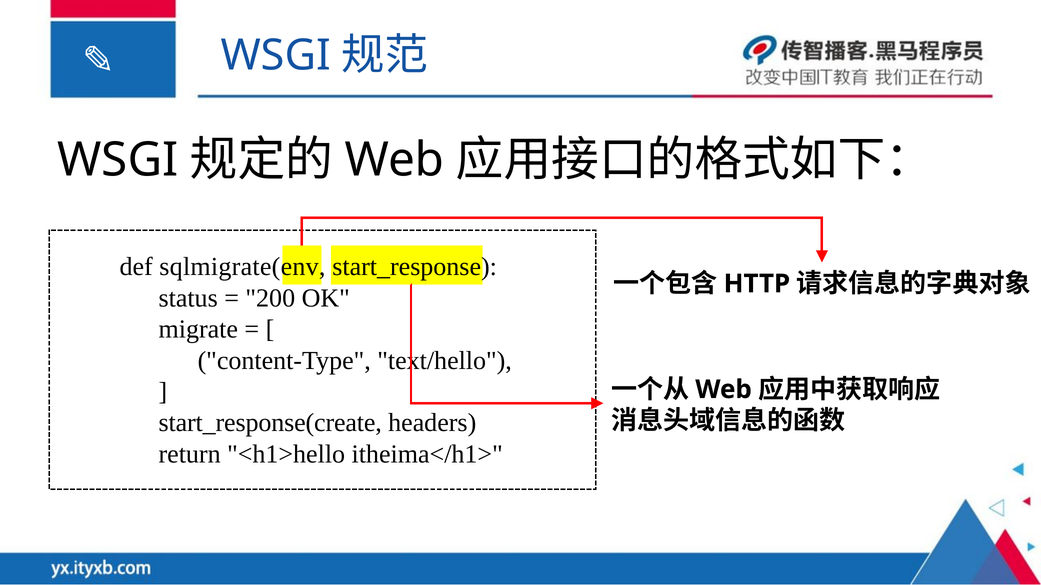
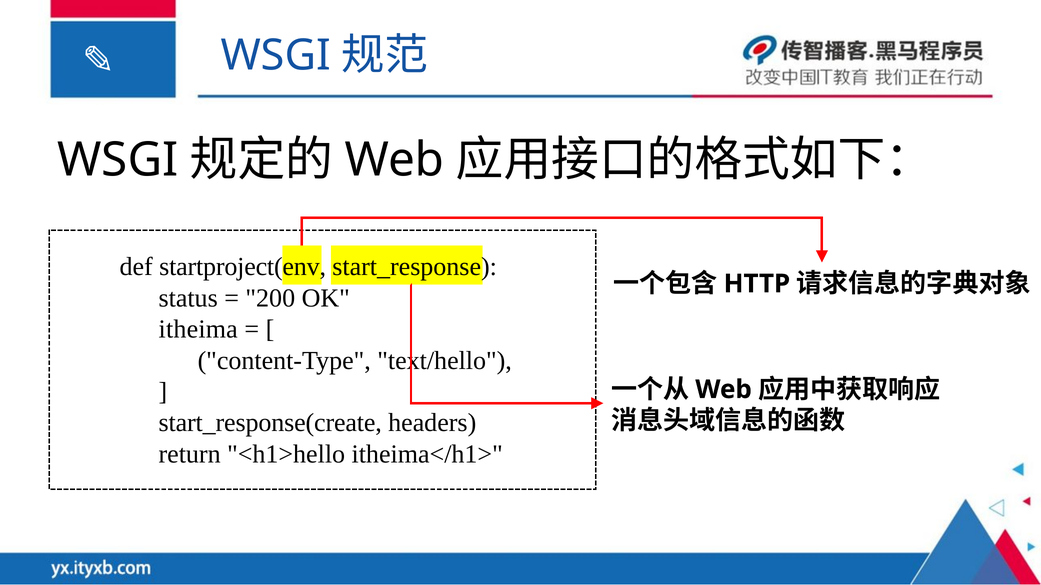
sqlmigrate(env: sqlmigrate(env -> startproject(env
migrate: migrate -> itheima
